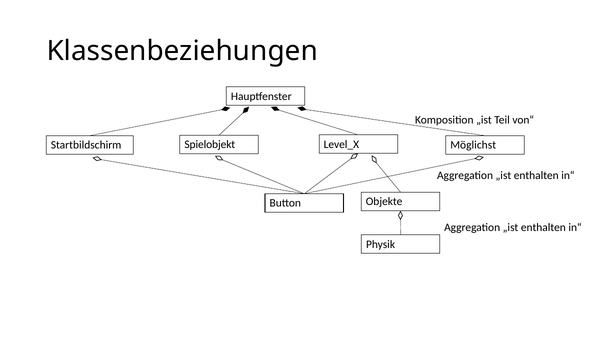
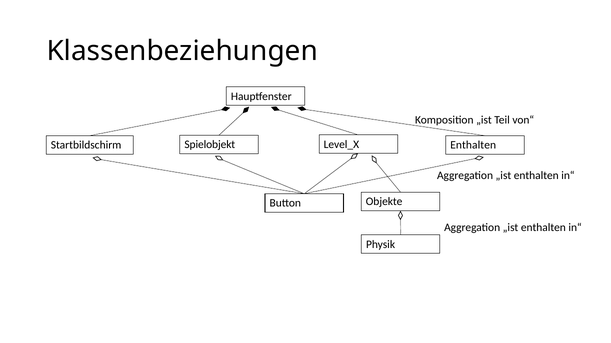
Möglichst at (473, 145): Möglichst -> Enthalten
